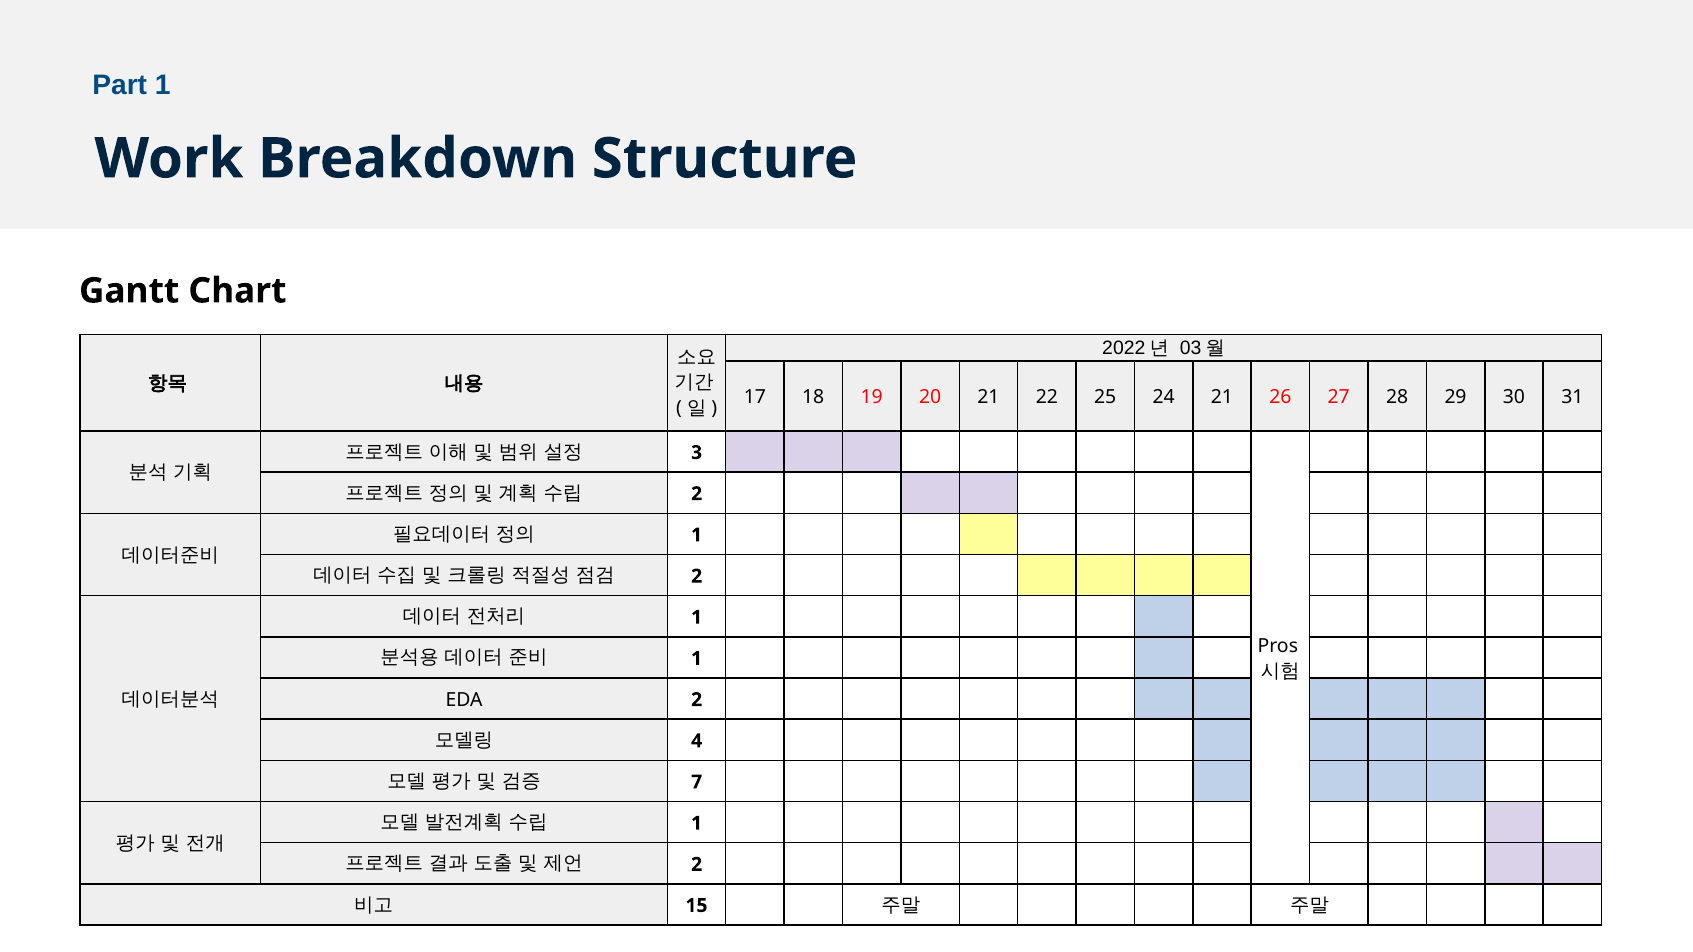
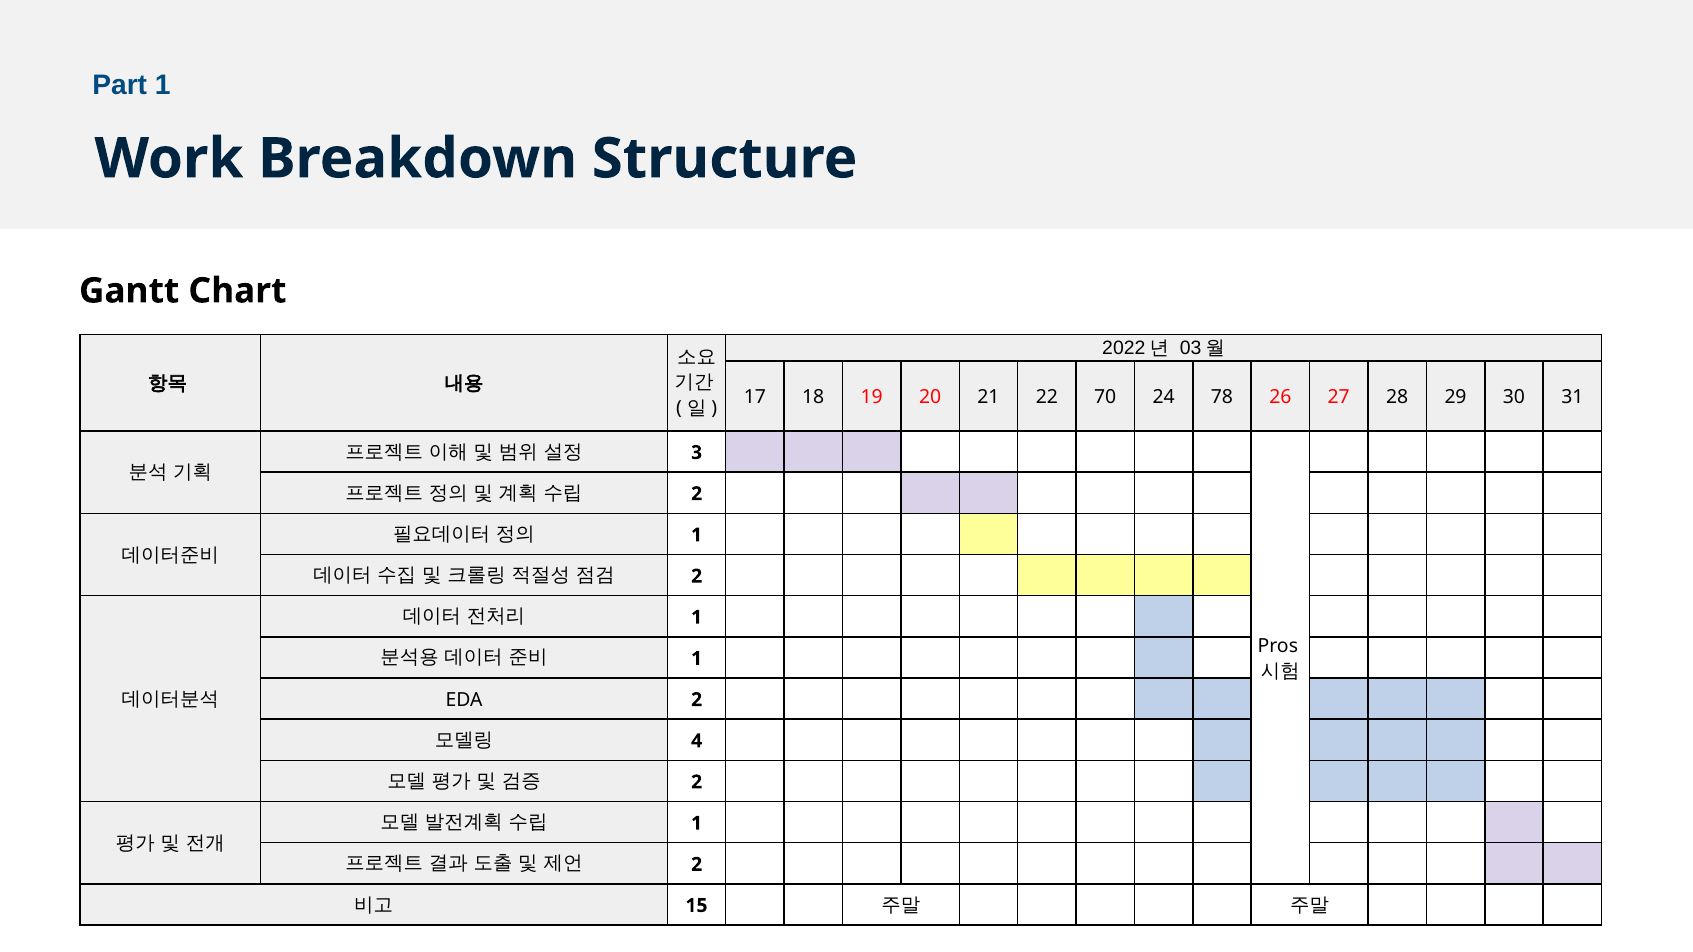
25: 25 -> 70
24 21: 21 -> 78
7 at (697, 782): 7 -> 2
